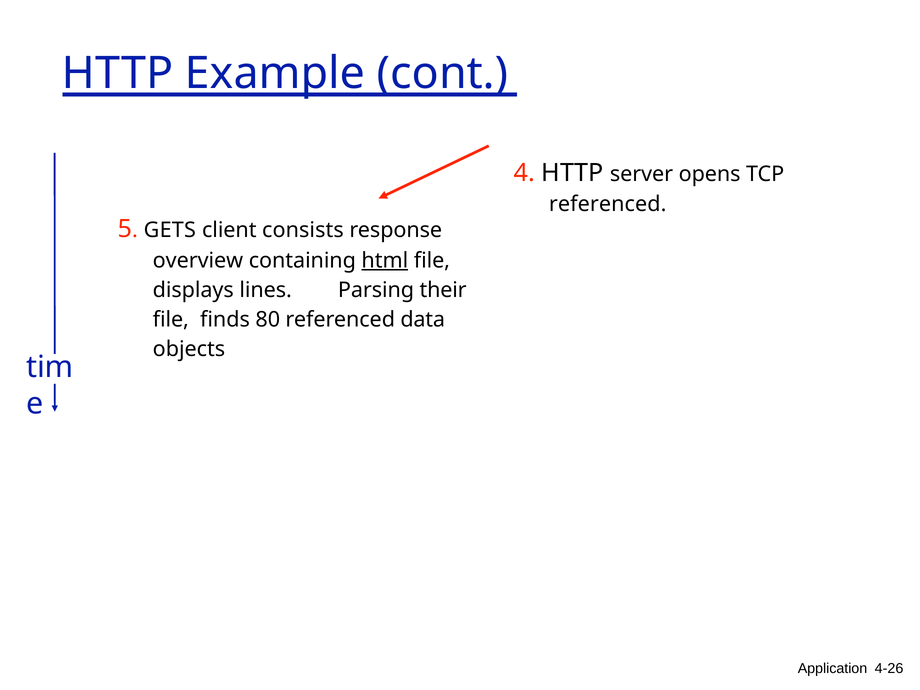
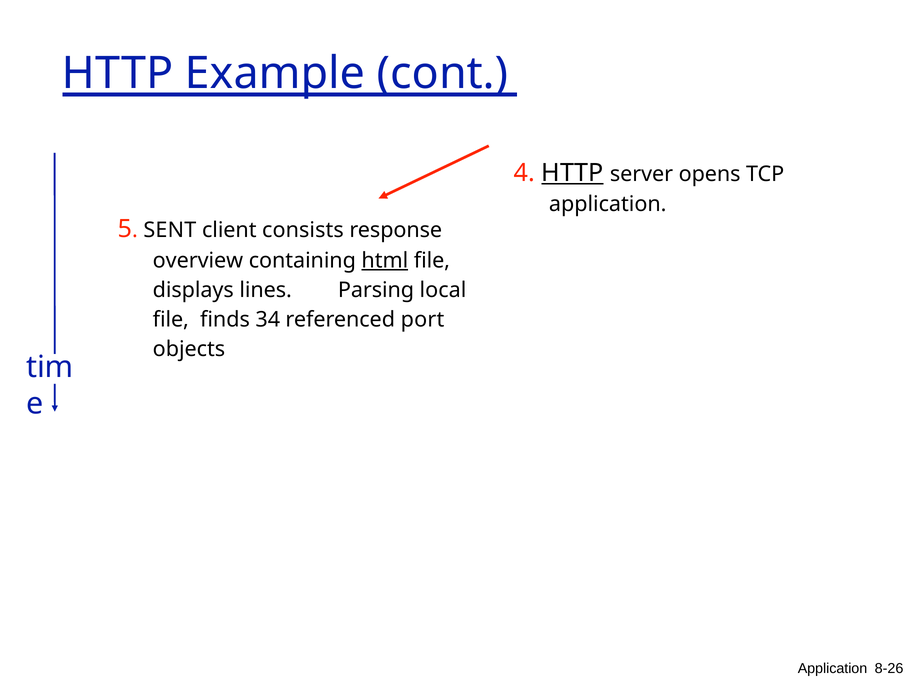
HTTP at (573, 173) underline: none -> present
referenced at (608, 204): referenced -> application
GETS: GETS -> SENT
their: their -> local
80: 80 -> 34
data: data -> port
4-26: 4-26 -> 8-26
